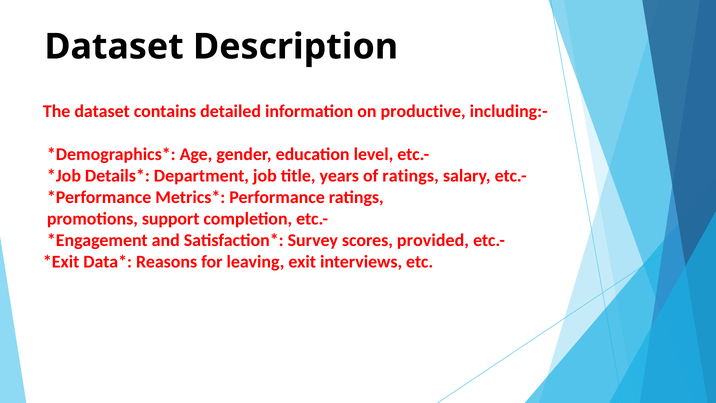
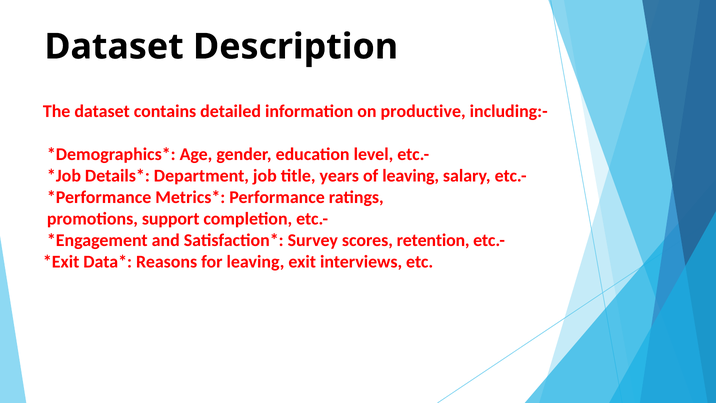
of ratings: ratings -> leaving
provided: provided -> retention
